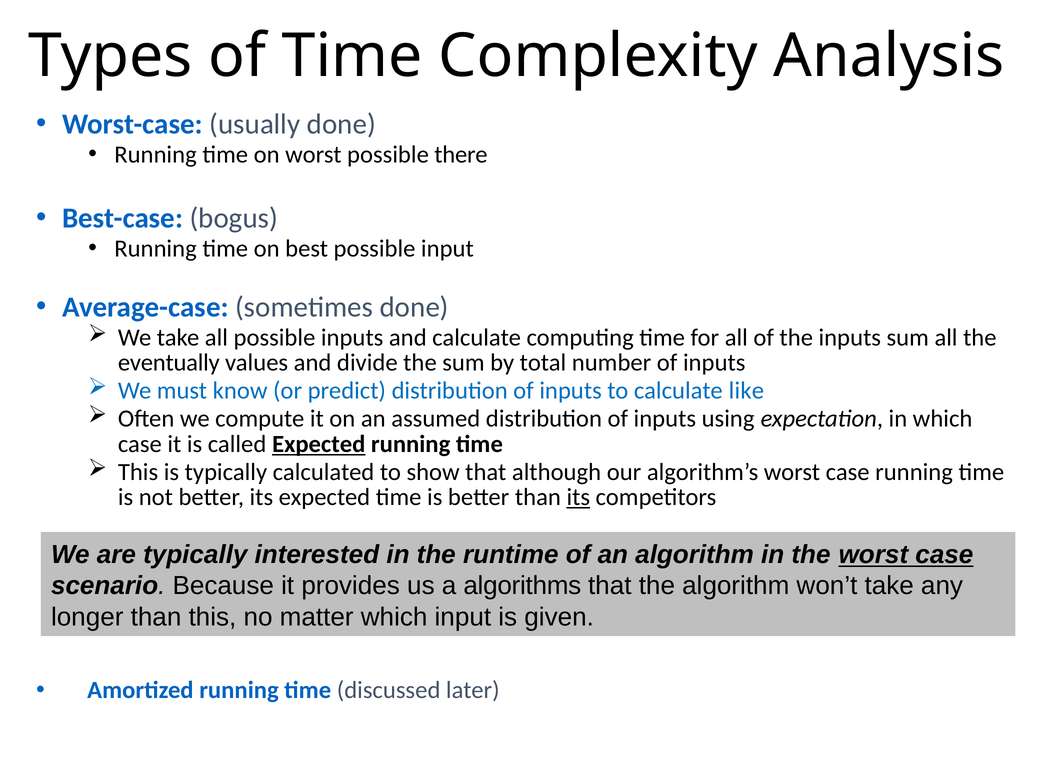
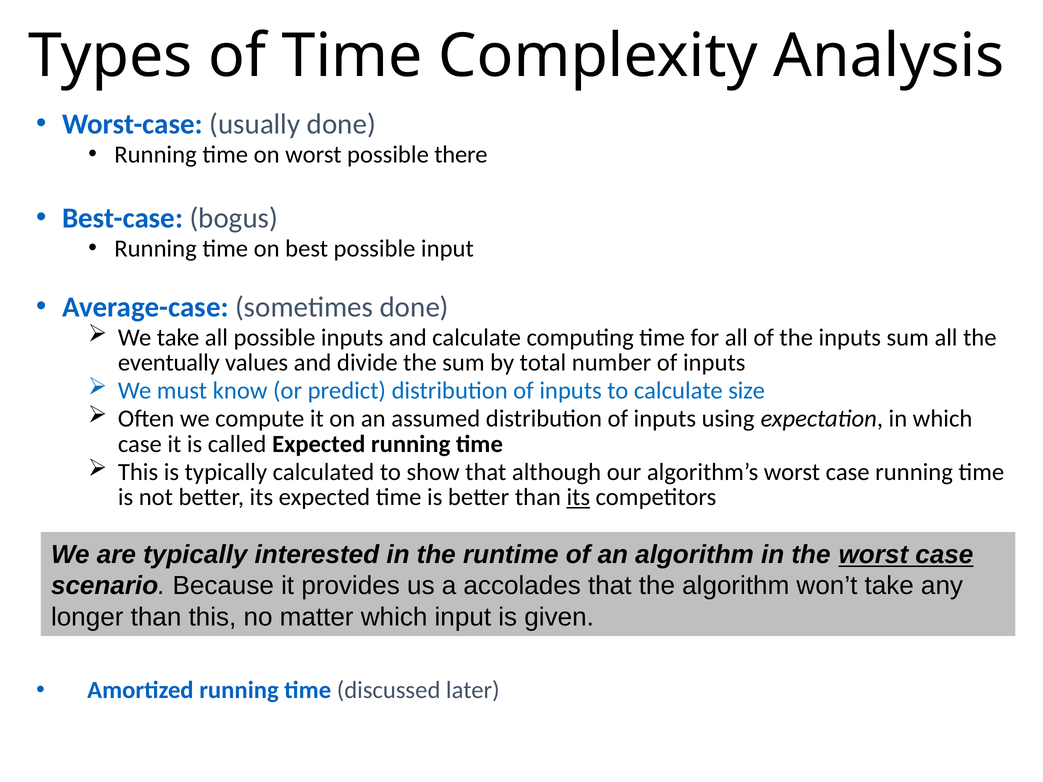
like: like -> size
Expected at (319, 444) underline: present -> none
algorithms: algorithms -> accolades
